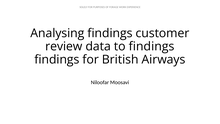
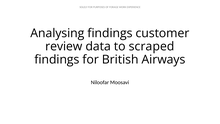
to findings: findings -> scraped
